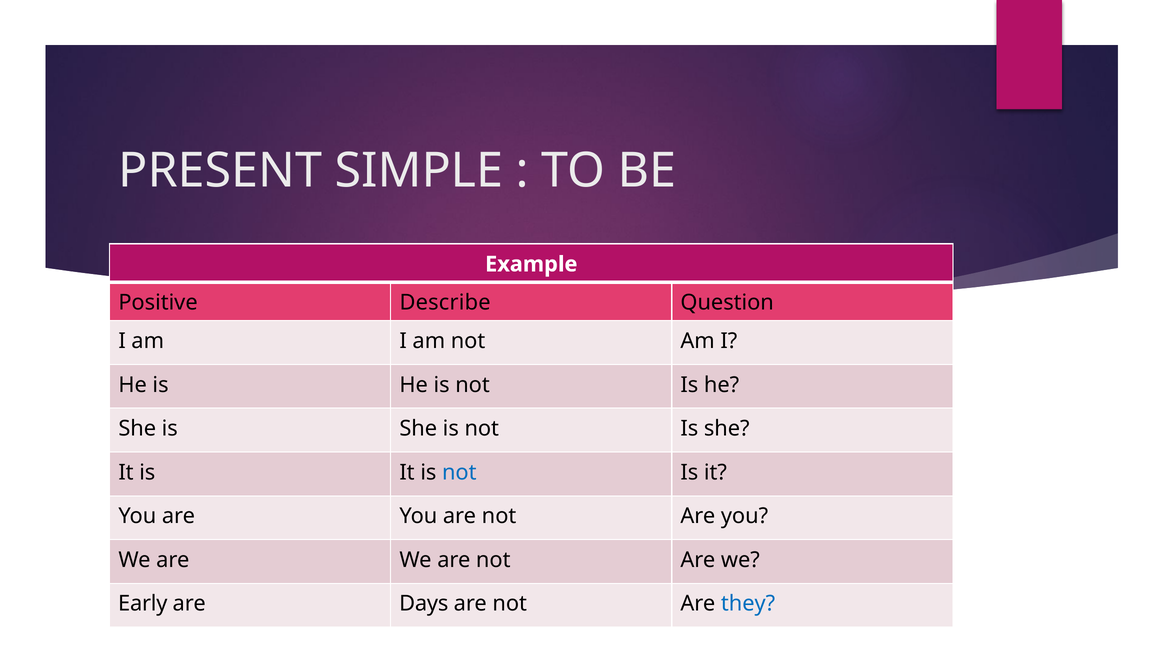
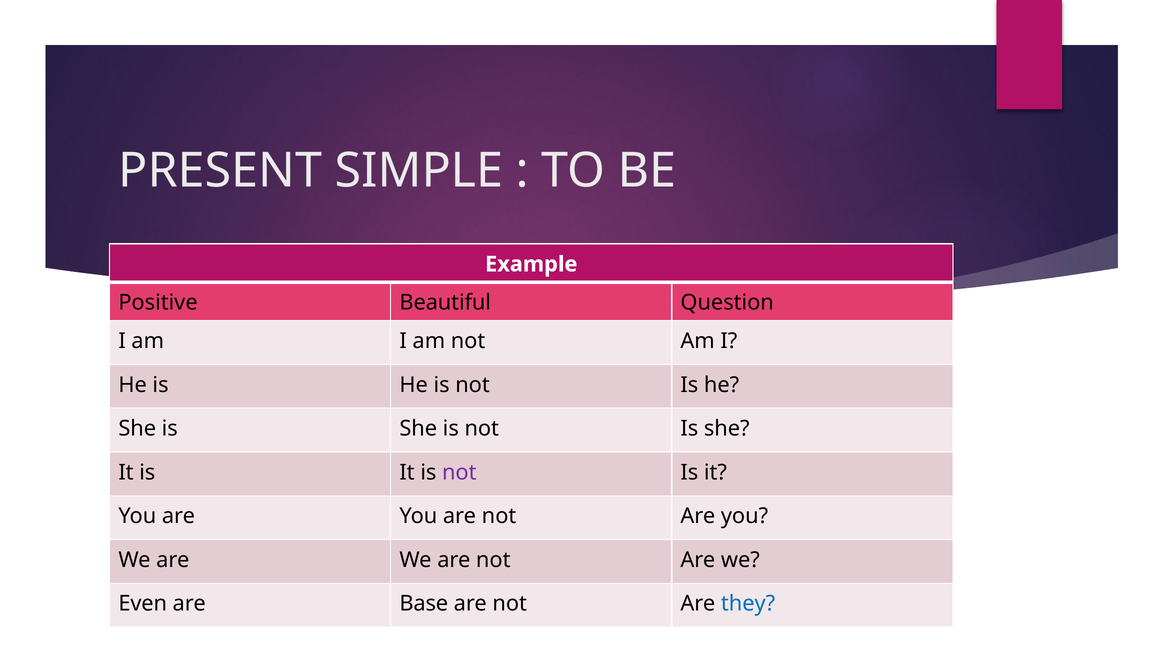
Describe: Describe -> Beautiful
not at (459, 472) colour: blue -> purple
Early: Early -> Even
Days: Days -> Base
